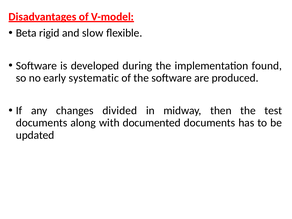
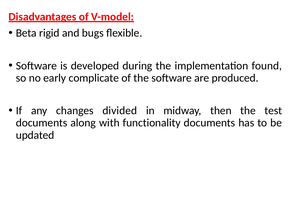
slow: slow -> bugs
systematic: systematic -> complicate
documented: documented -> functionality
